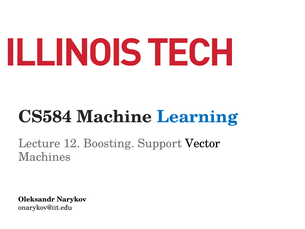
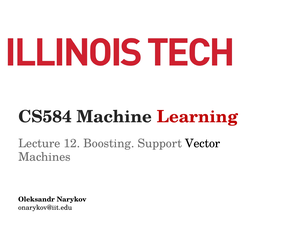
Learning colour: blue -> red
